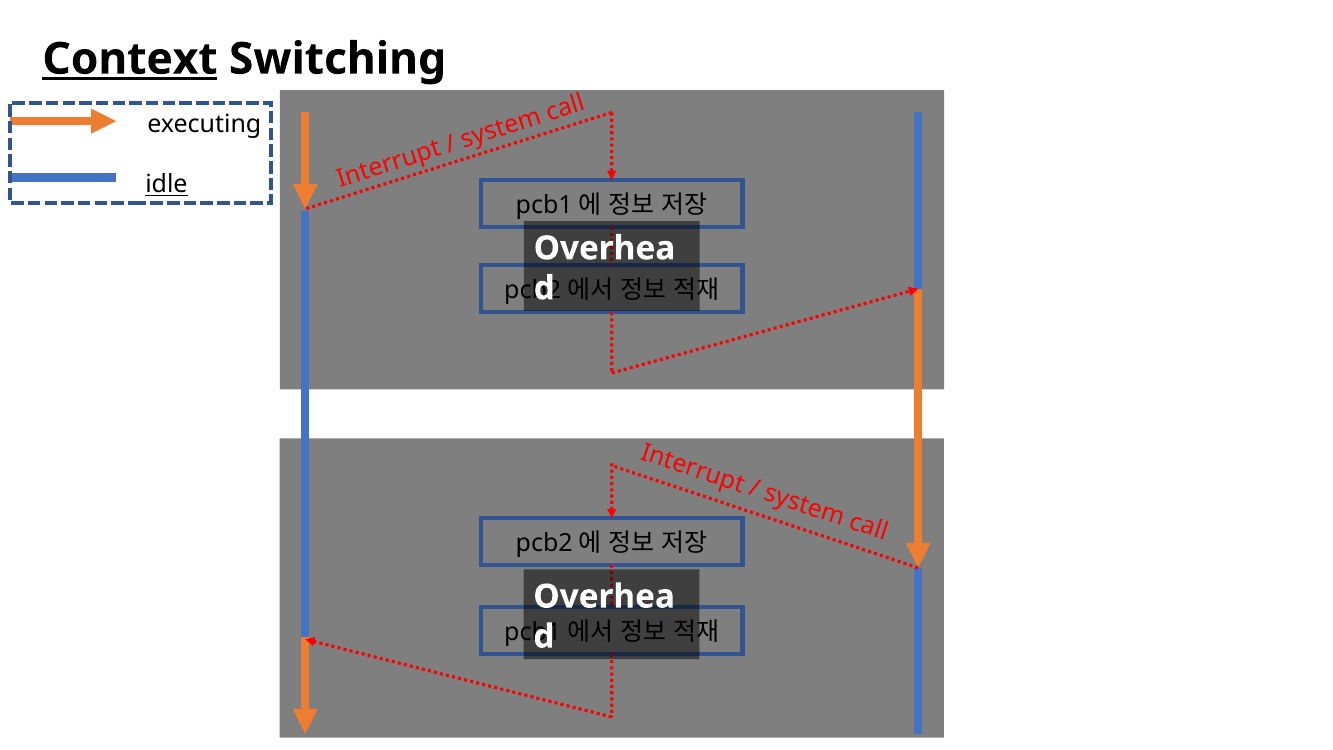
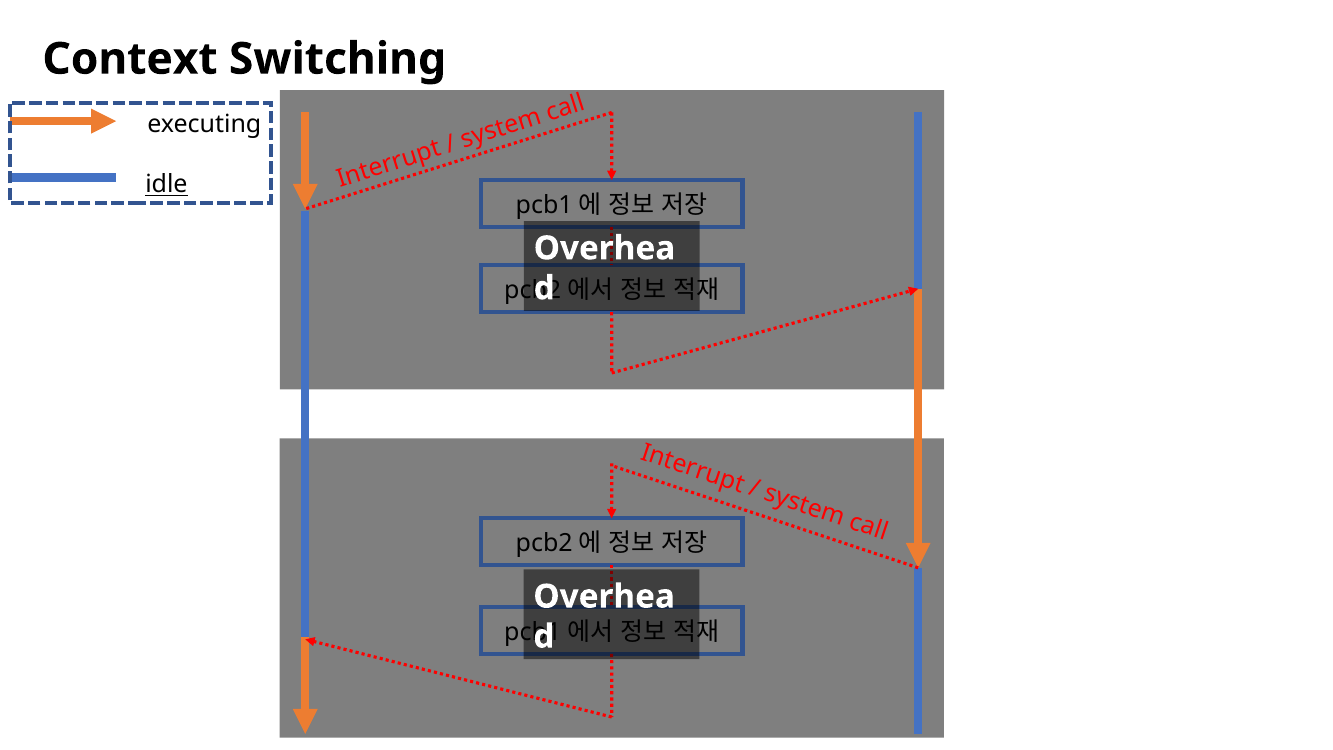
Context underline: present -> none
